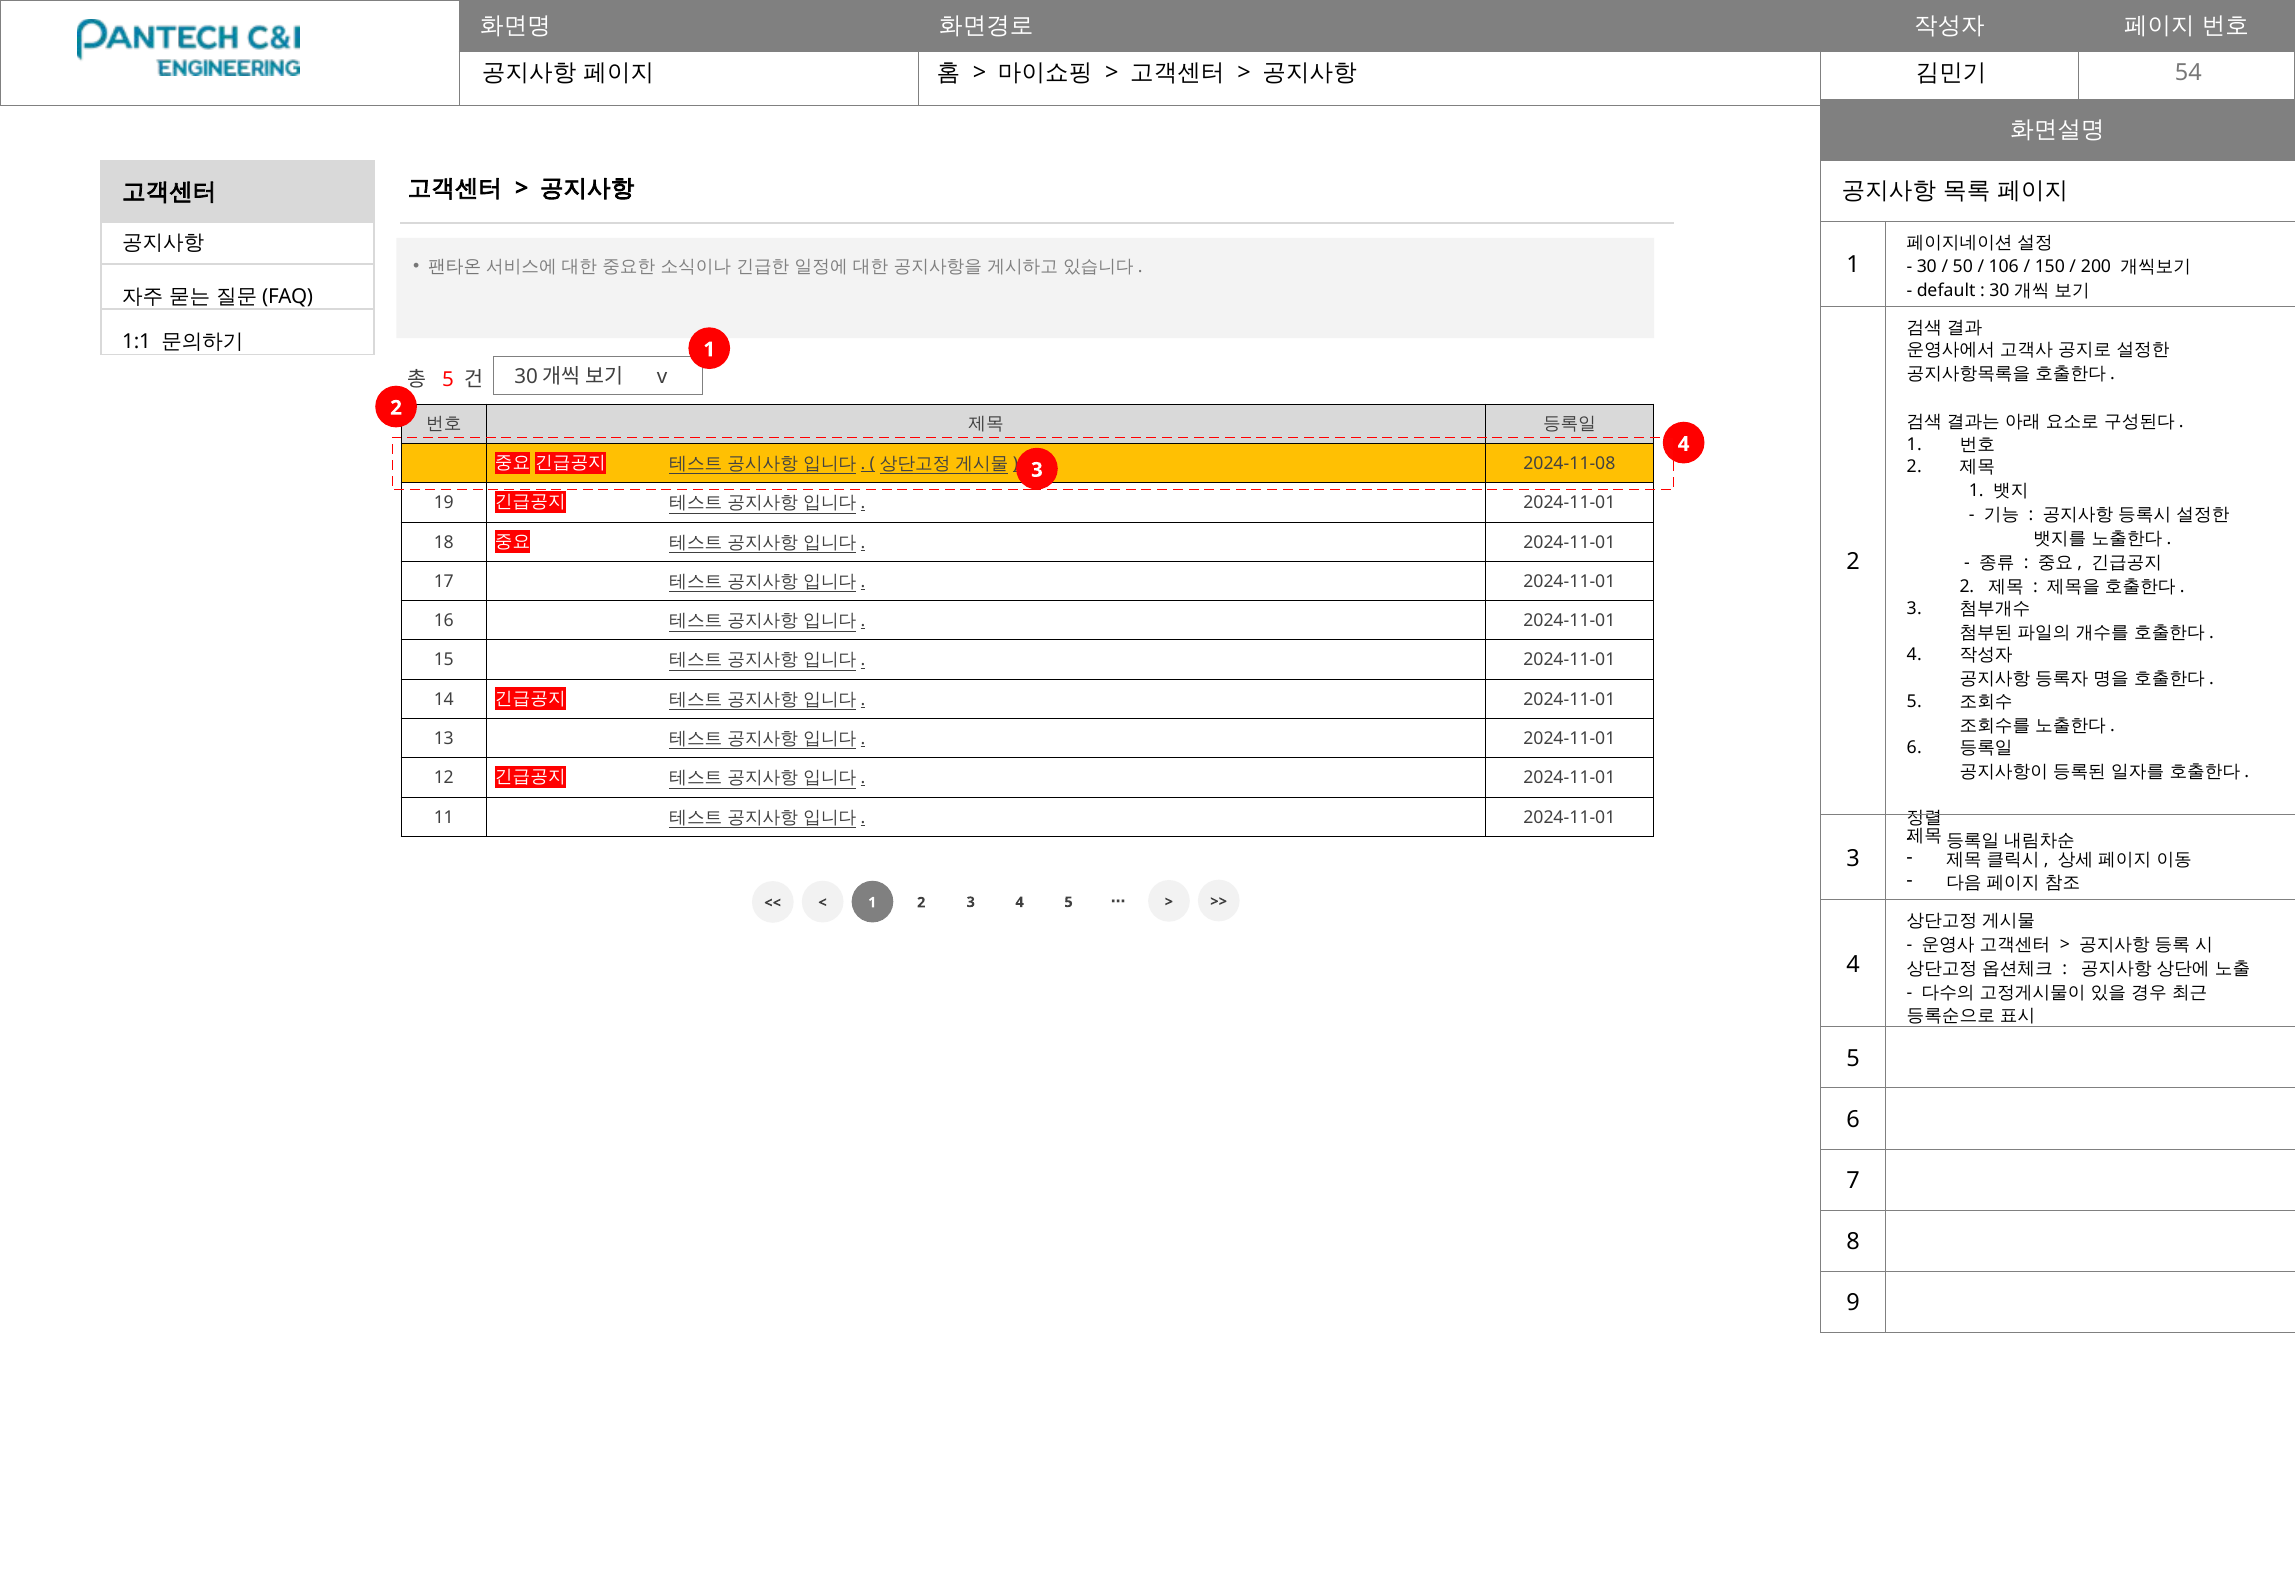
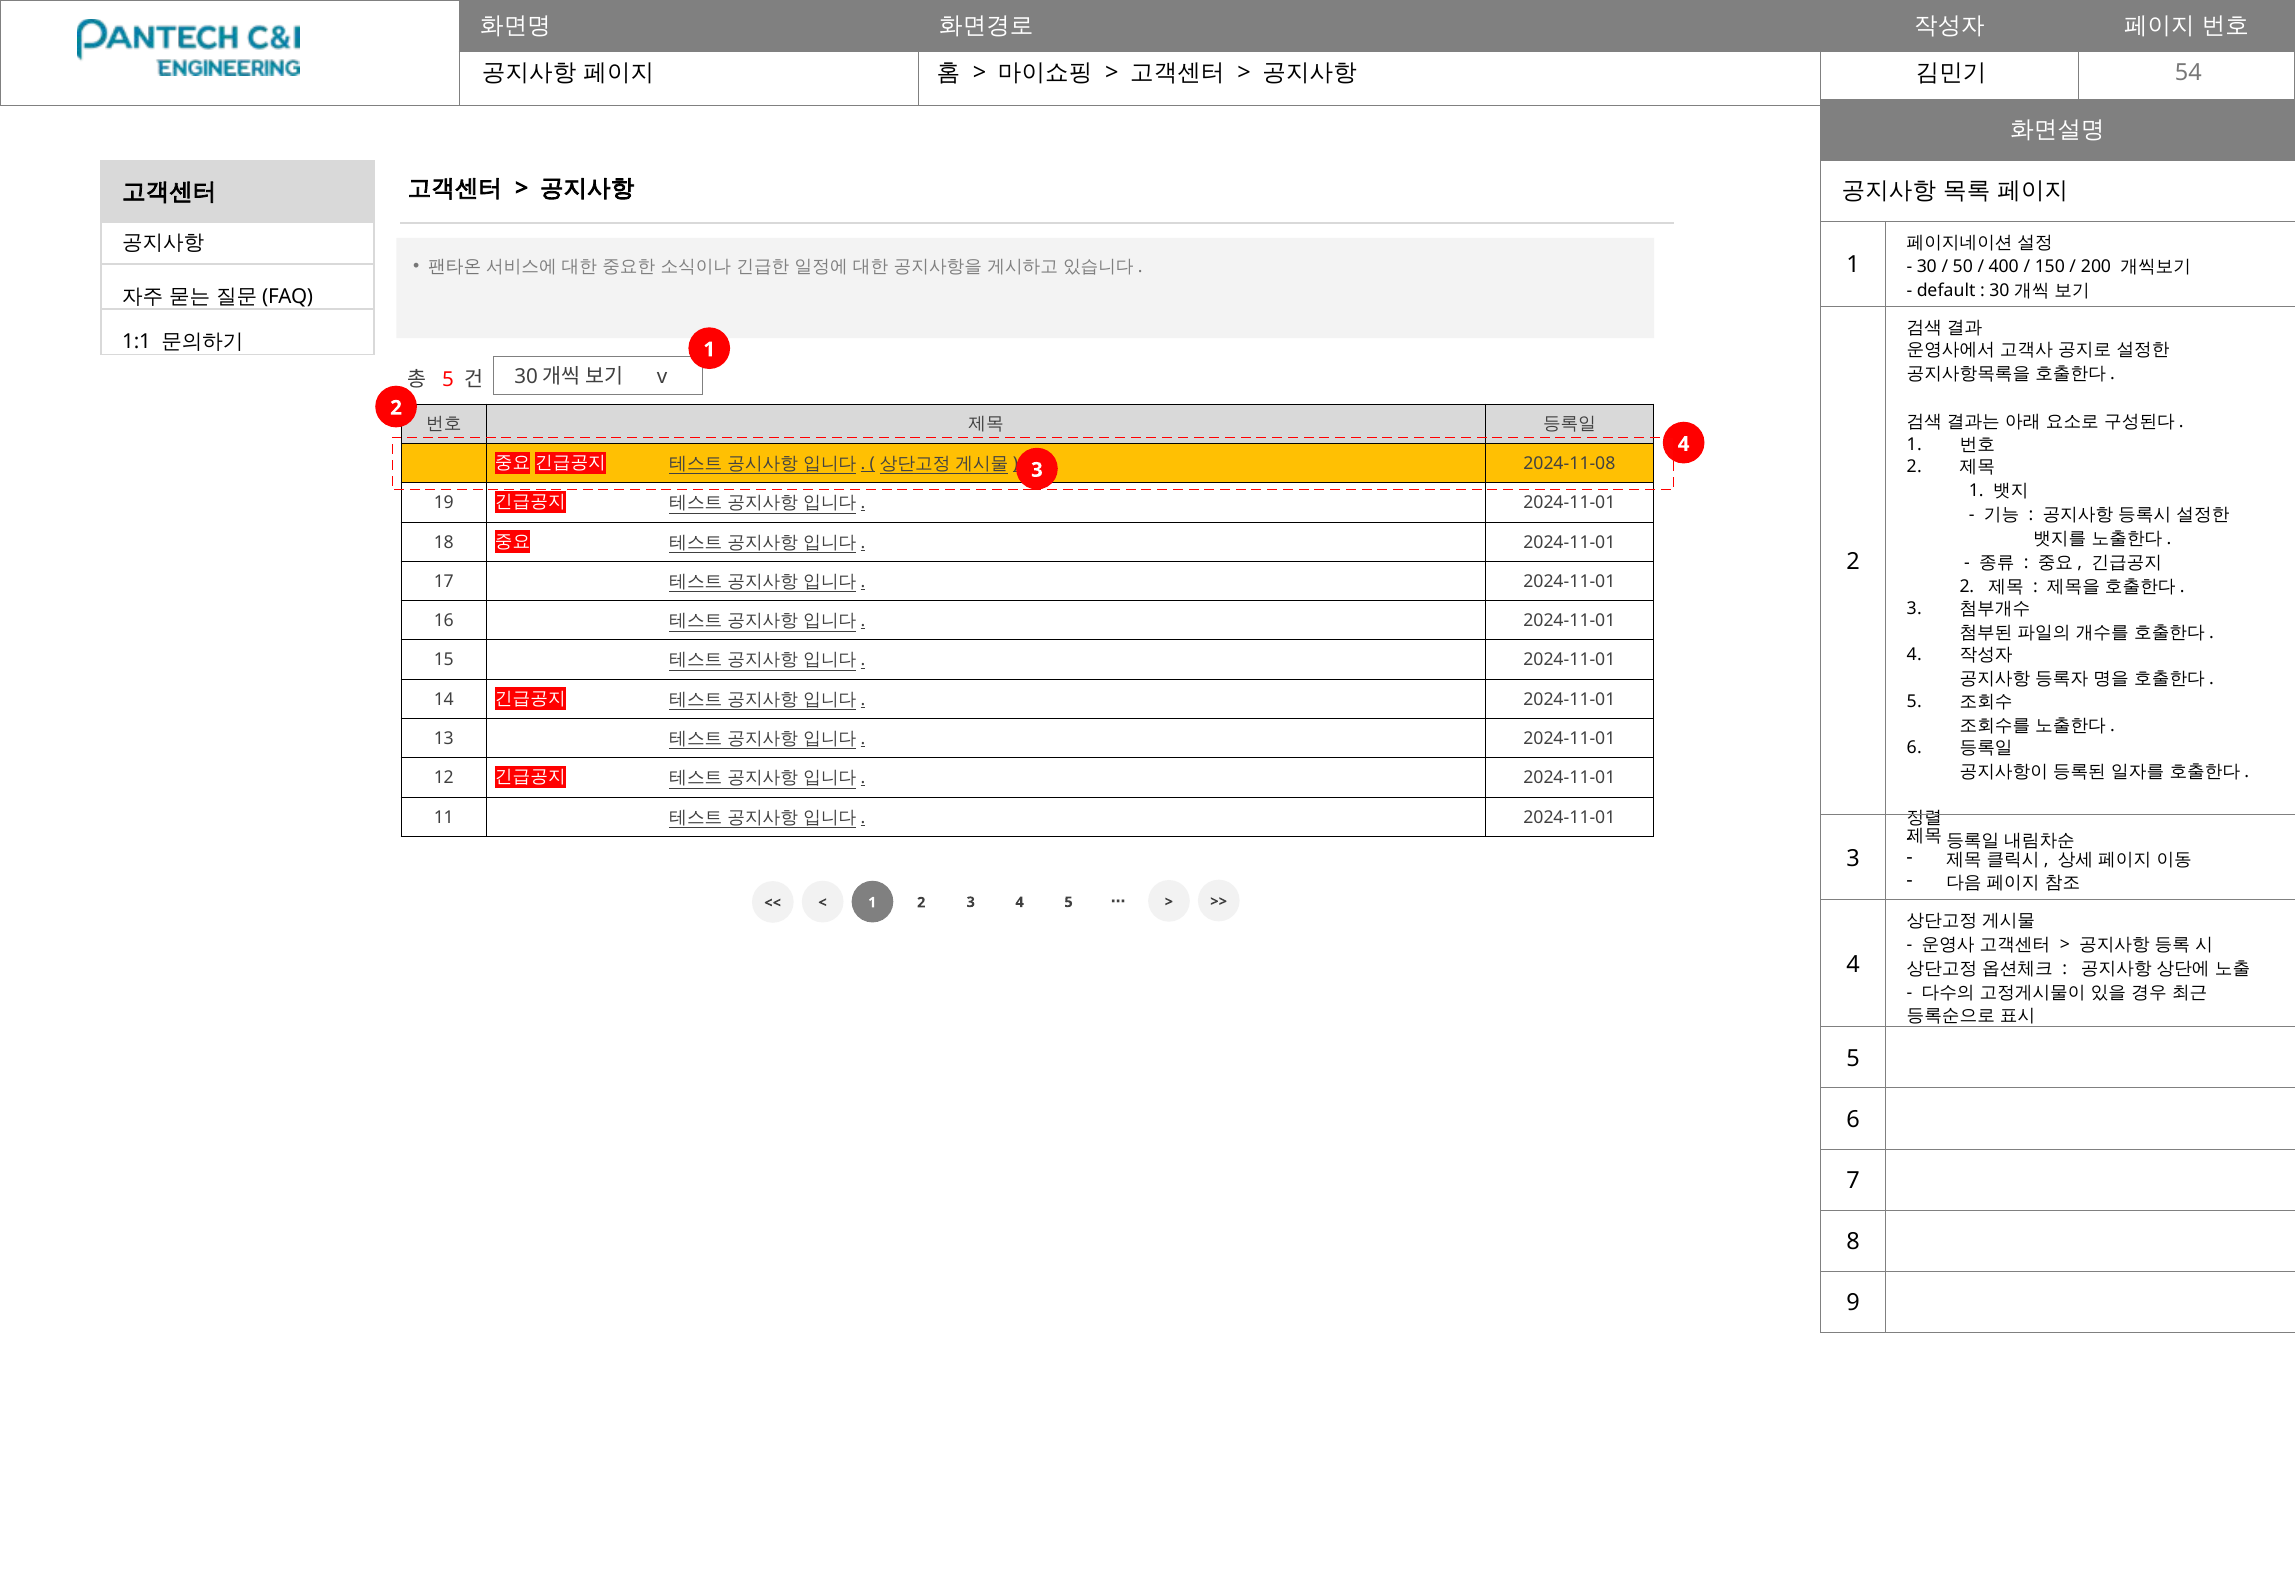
106: 106 -> 400
